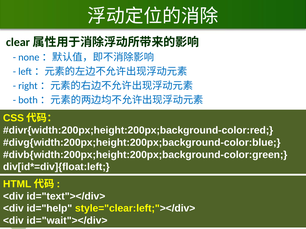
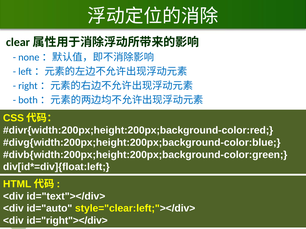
id="help: id="help -> id="auto
id="wait"></div>: id="wait"></div> -> id="right"></div>
